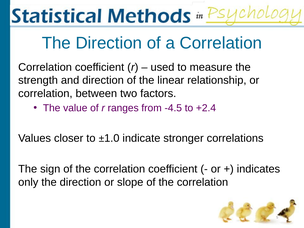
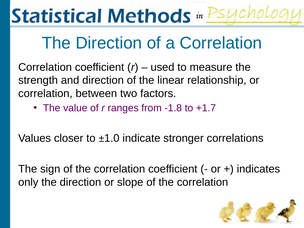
-4.5: -4.5 -> -1.8
+2.4: +2.4 -> +1.7
